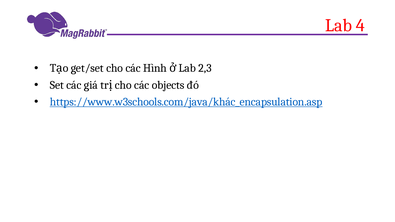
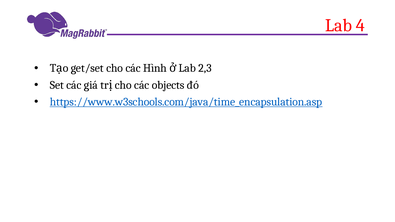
https://www.w3schools.com/java/khác_encapsulation.asp: https://www.w3schools.com/java/khác_encapsulation.asp -> https://www.w3schools.com/java/time_encapsulation.asp
